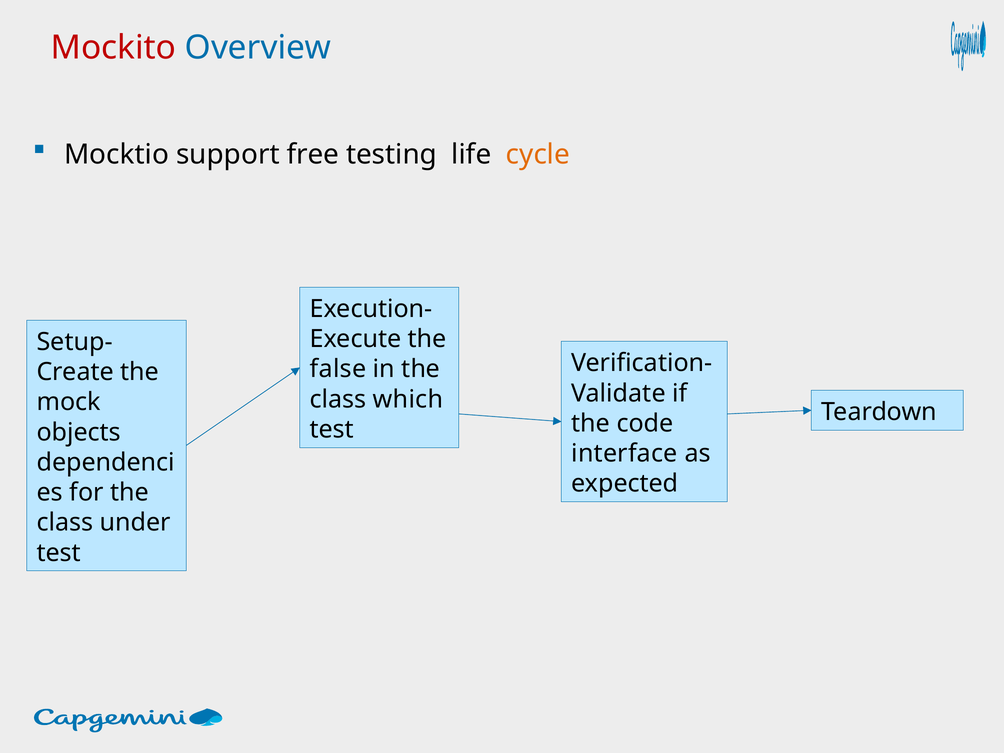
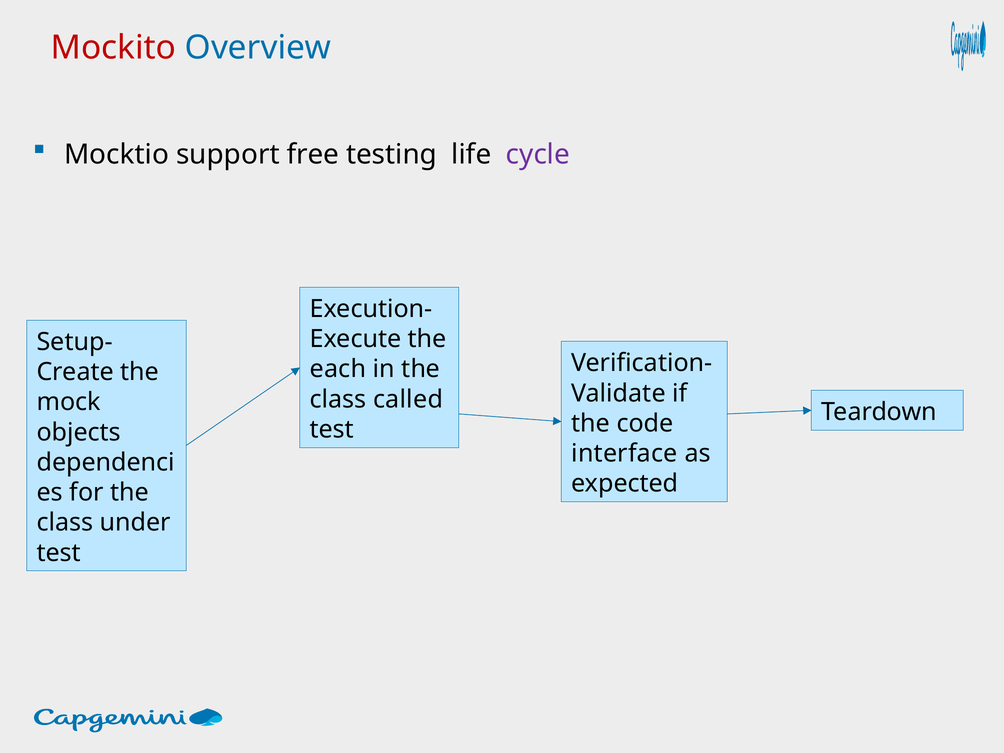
cycle colour: orange -> purple
false: false -> each
which: which -> called
